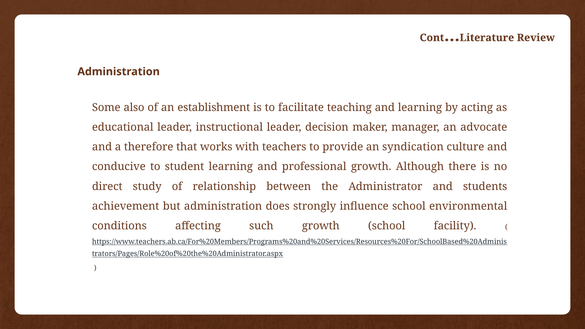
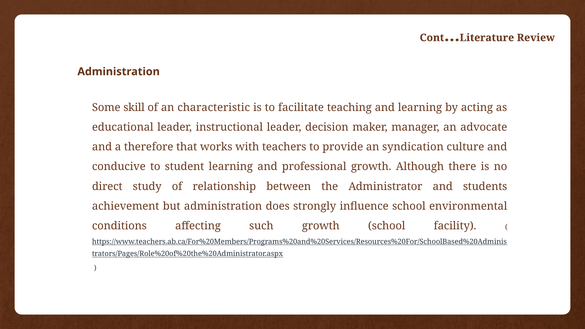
also: also -> skill
establishment: establishment -> characteristic
